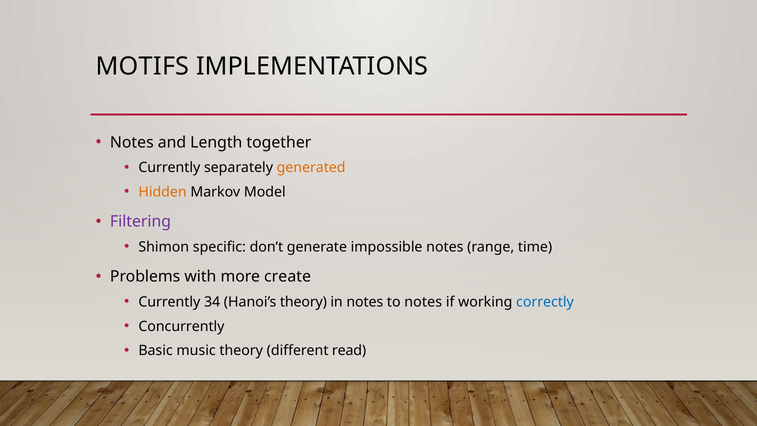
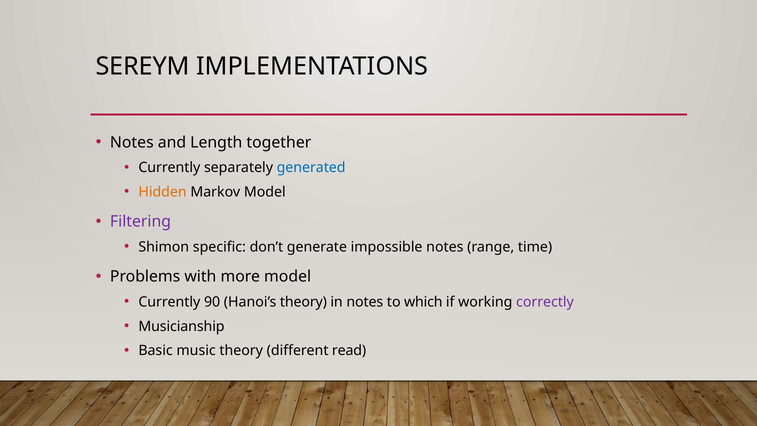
MOTIFS: MOTIFS -> SEREYM
generated colour: orange -> blue
more create: create -> model
34: 34 -> 90
to notes: notes -> which
correctly colour: blue -> purple
Concurrently: Concurrently -> Musicianship
